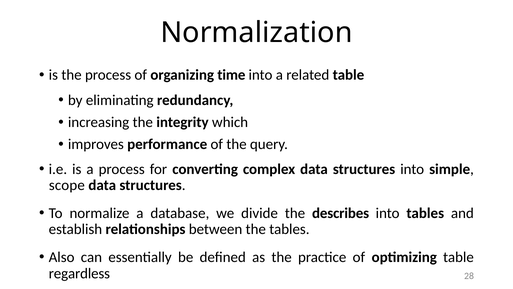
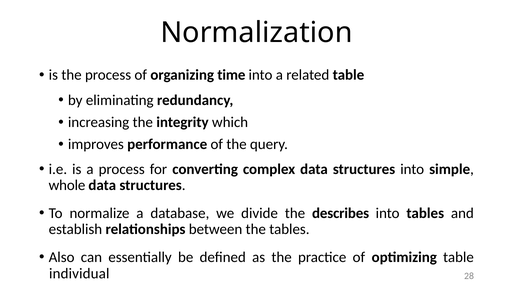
scope: scope -> whole
regardless: regardless -> individual
